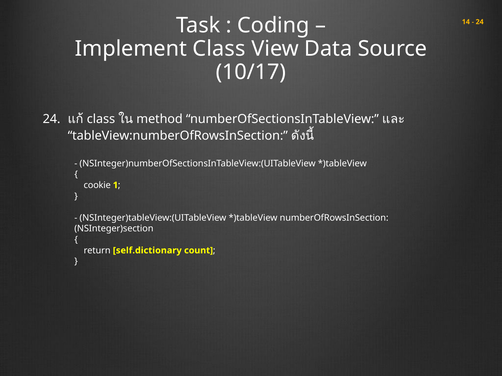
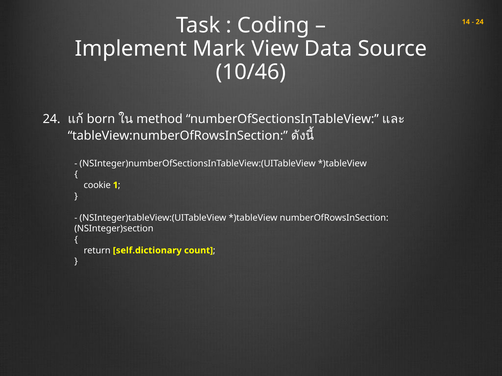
Implement Class: Class -> Mark
10/17: 10/17 -> 10/46
class at (101, 119): class -> born
